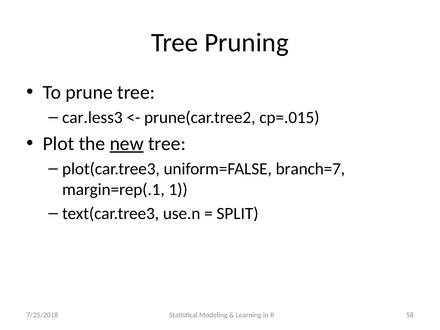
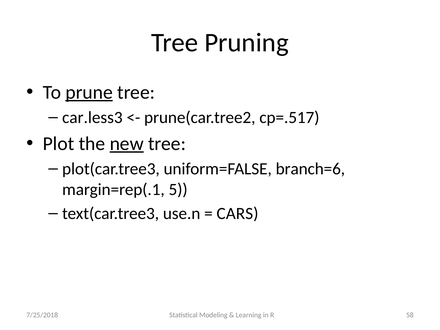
prune underline: none -> present
cp=.015: cp=.015 -> cp=.517
branch=7: branch=7 -> branch=6
1: 1 -> 5
SPLIT: SPLIT -> CARS
